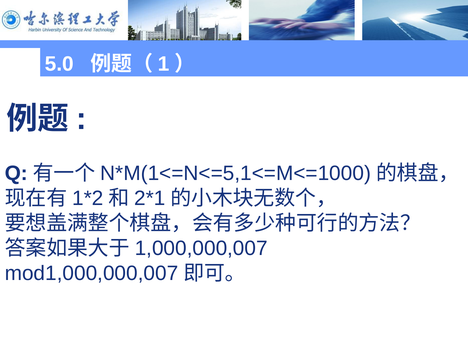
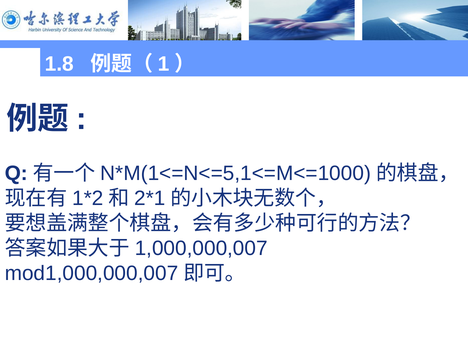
5.0: 5.0 -> 1.8
